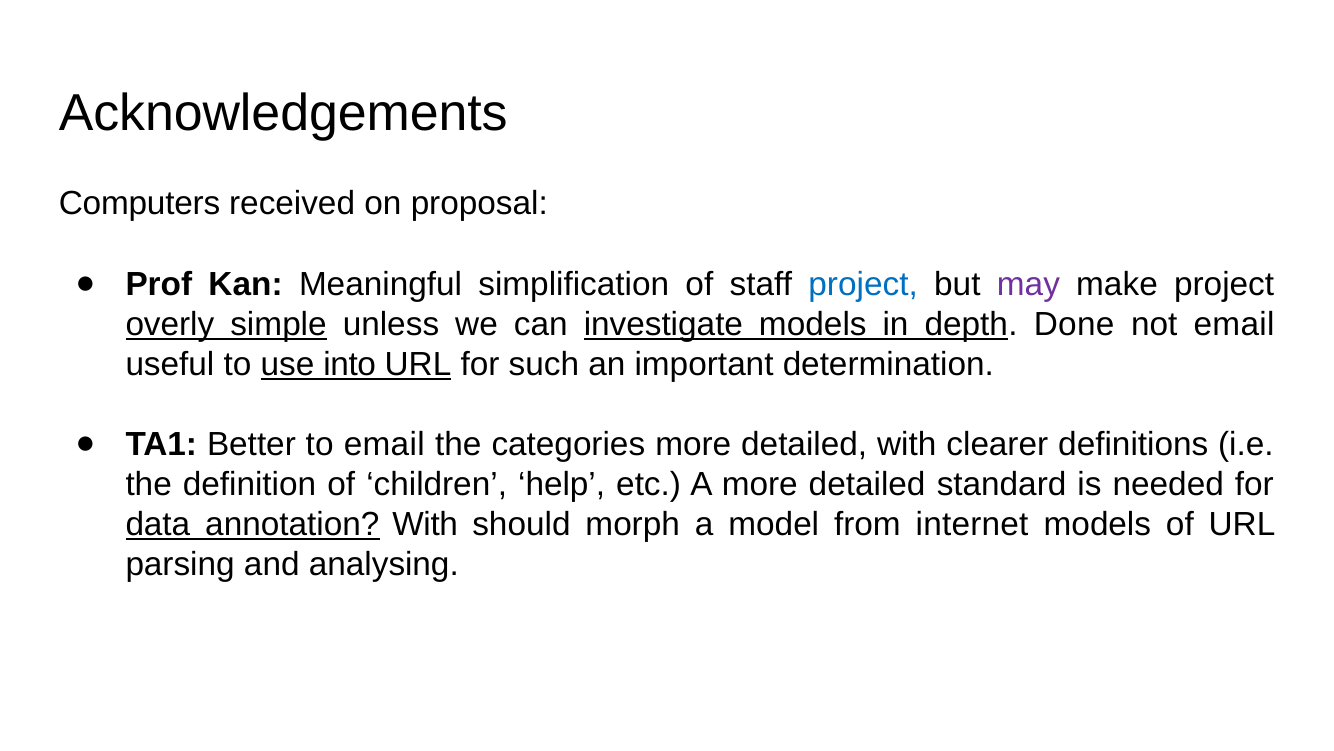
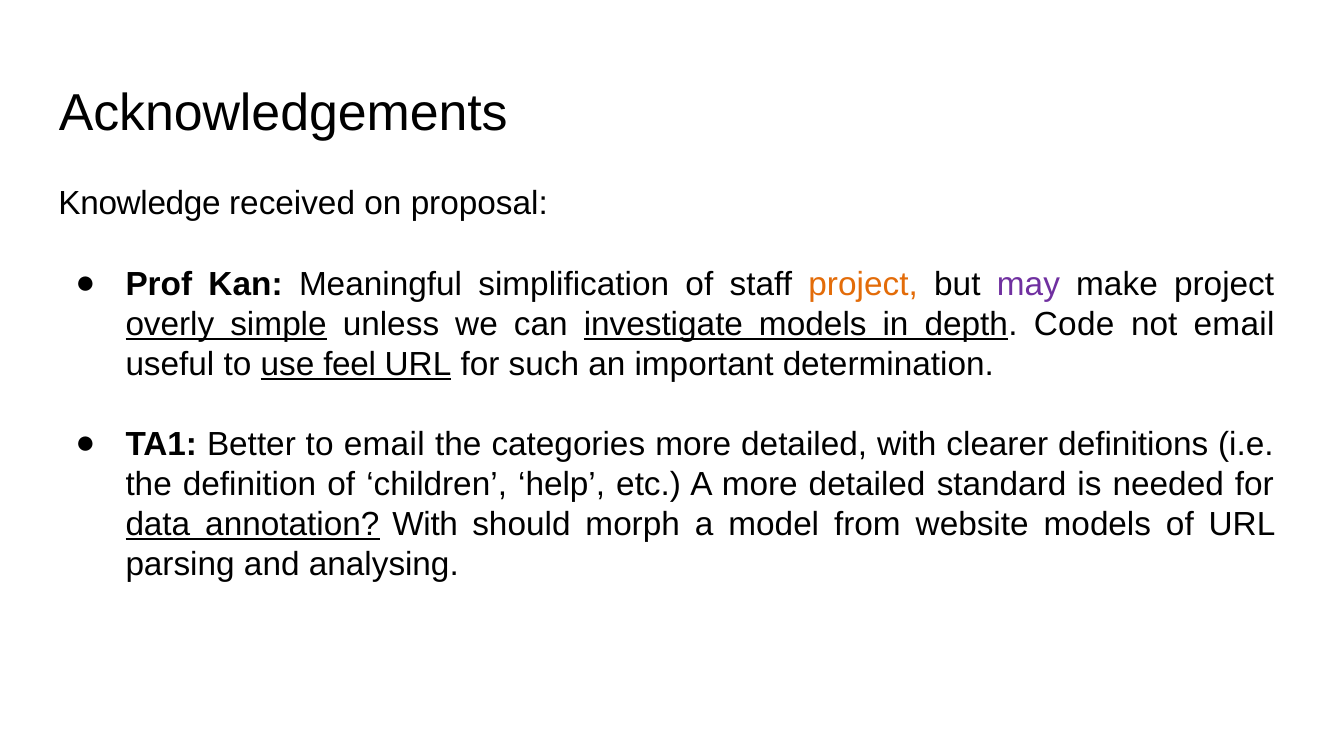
Computers: Computers -> Knowledge
project at (863, 284) colour: blue -> orange
Done: Done -> Code
into: into -> feel
internet: internet -> website
